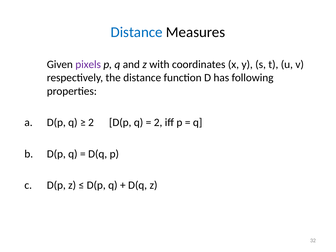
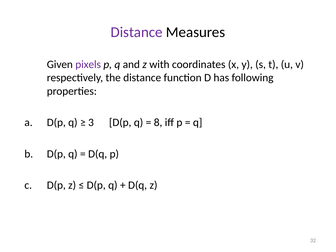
Distance at (137, 32) colour: blue -> purple
2 at (91, 123): 2 -> 3
2 at (158, 123): 2 -> 8
